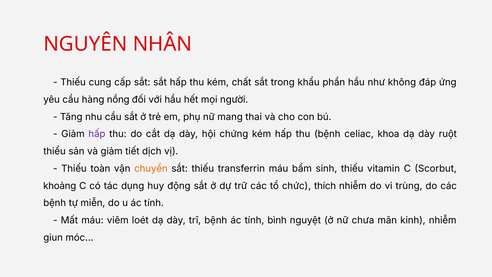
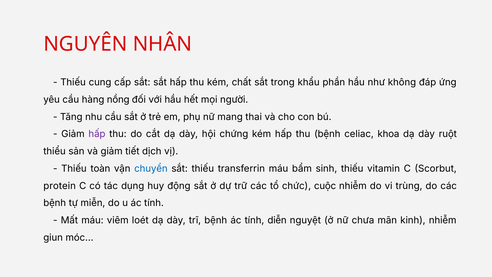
chuyển colour: orange -> blue
khoảng: khoảng -> protein
thích: thích -> cuộc
bình: bình -> diễn
